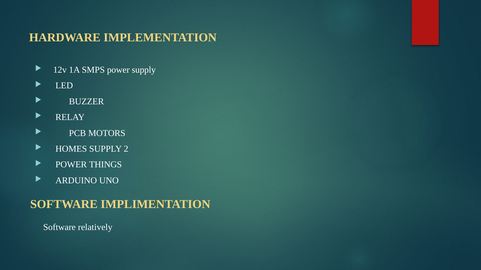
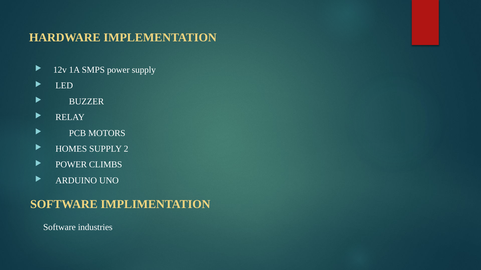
THINGS: THINGS -> CLIMBS
relatively: relatively -> industries
